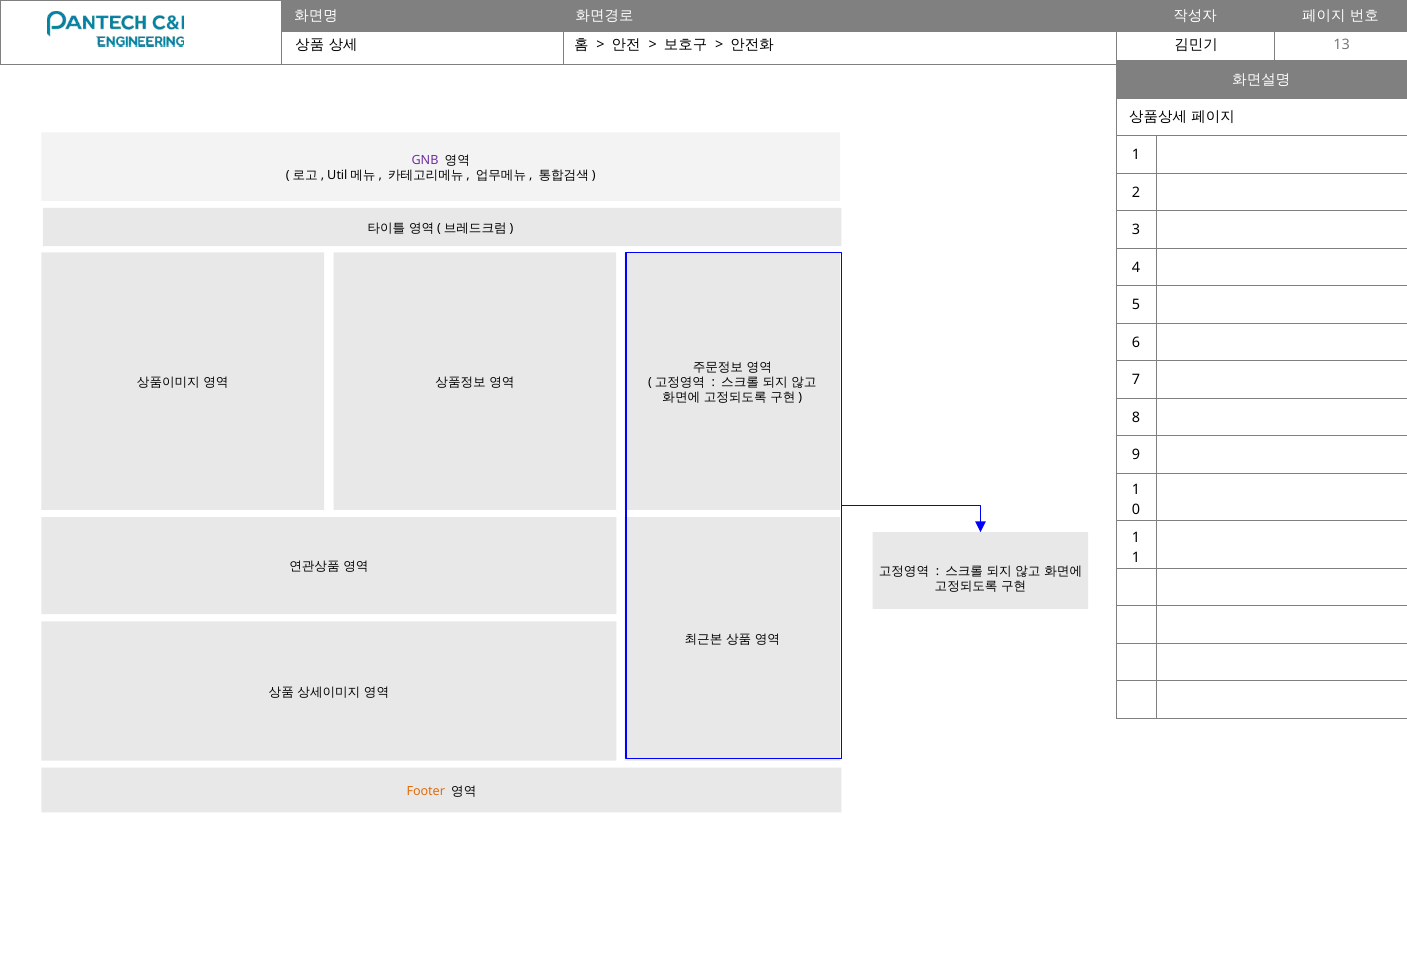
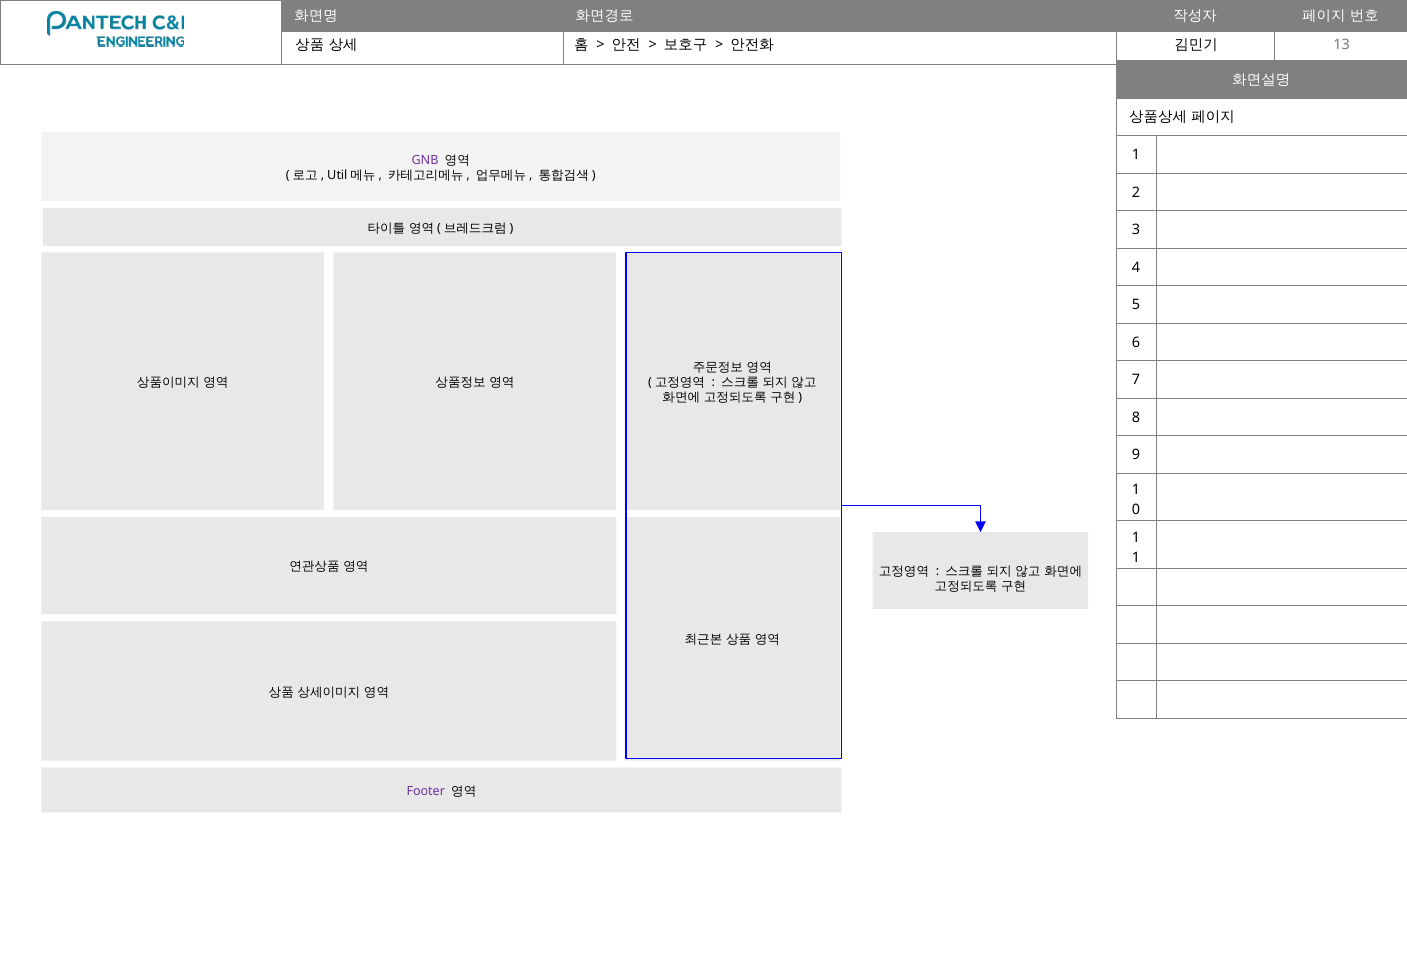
Footer colour: orange -> purple
